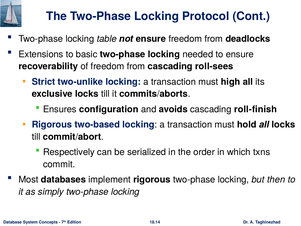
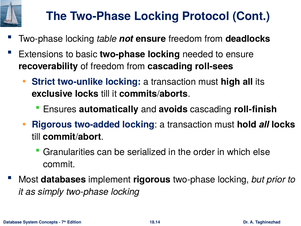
configuration: configuration -> automatically
two-based: two-based -> two-added
Respectively: Respectively -> Granularities
txns: txns -> else
then: then -> prior
